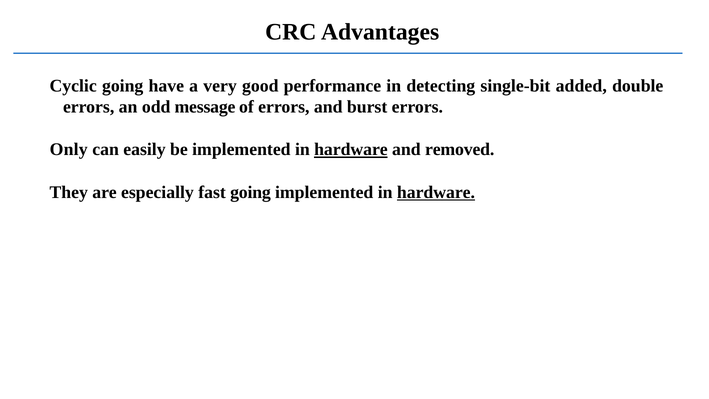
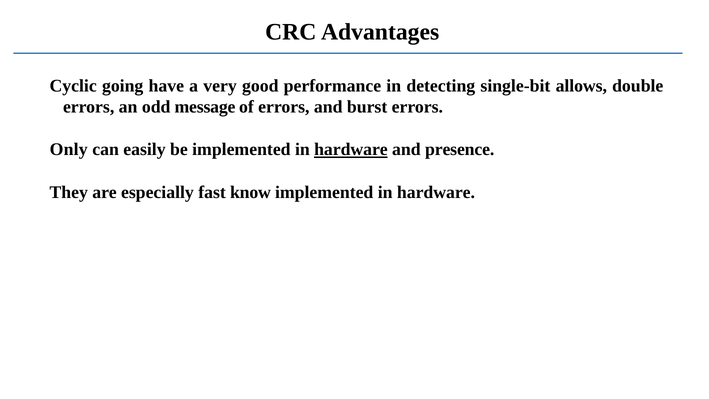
added: added -> allows
removed: removed -> presence
fast going: going -> know
hardware at (436, 192) underline: present -> none
